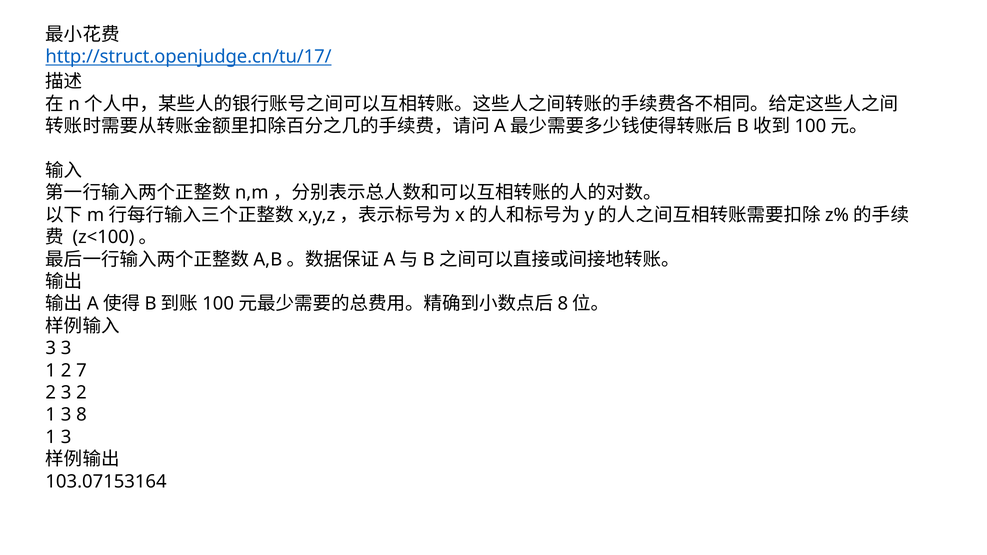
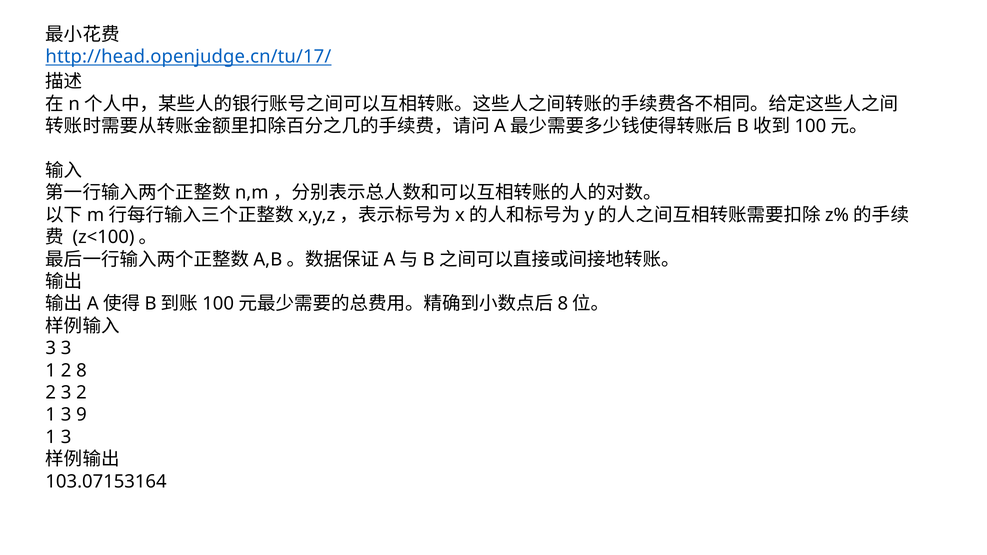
http://struct.openjudge.cn/tu/17/: http://struct.openjudge.cn/tu/17/ -> http://head.openjudge.cn/tu/17/
7: 7 -> 8
8: 8 -> 9
